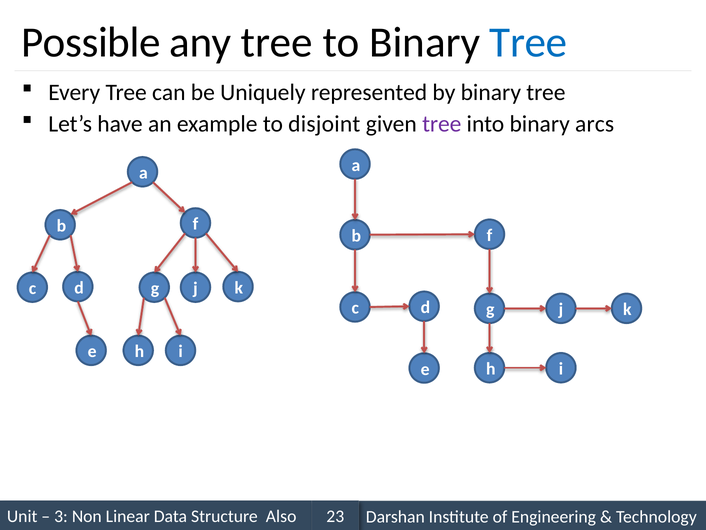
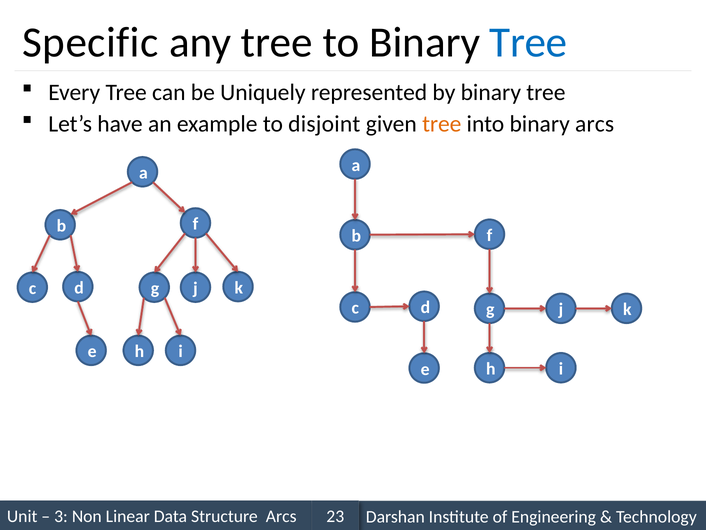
Possible: Possible -> Specific
tree at (442, 124) colour: purple -> orange
Also at (281, 516): Also -> Arcs
